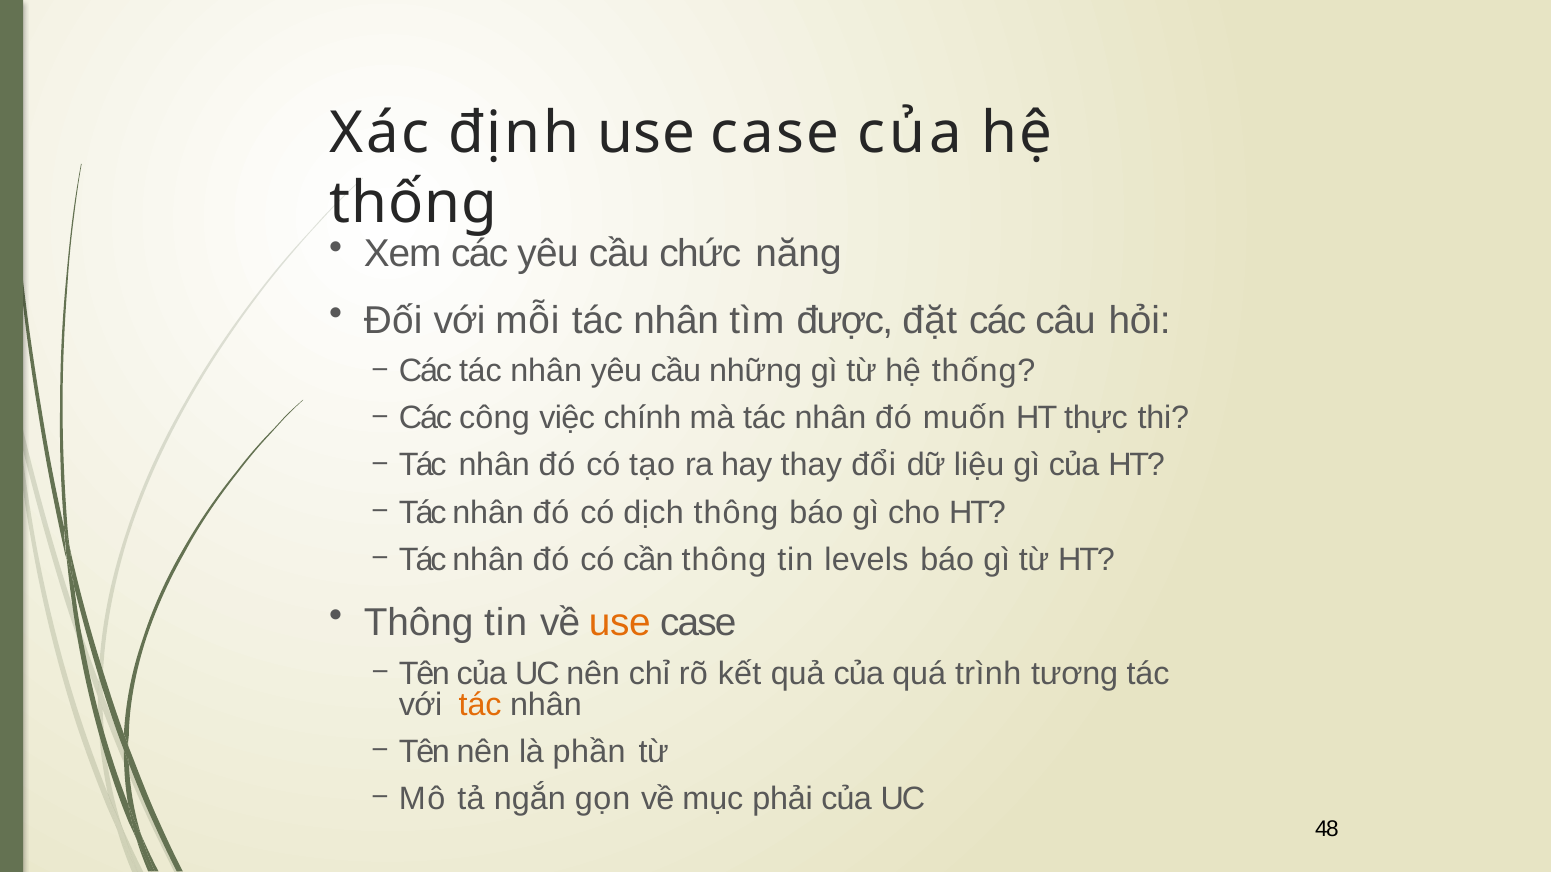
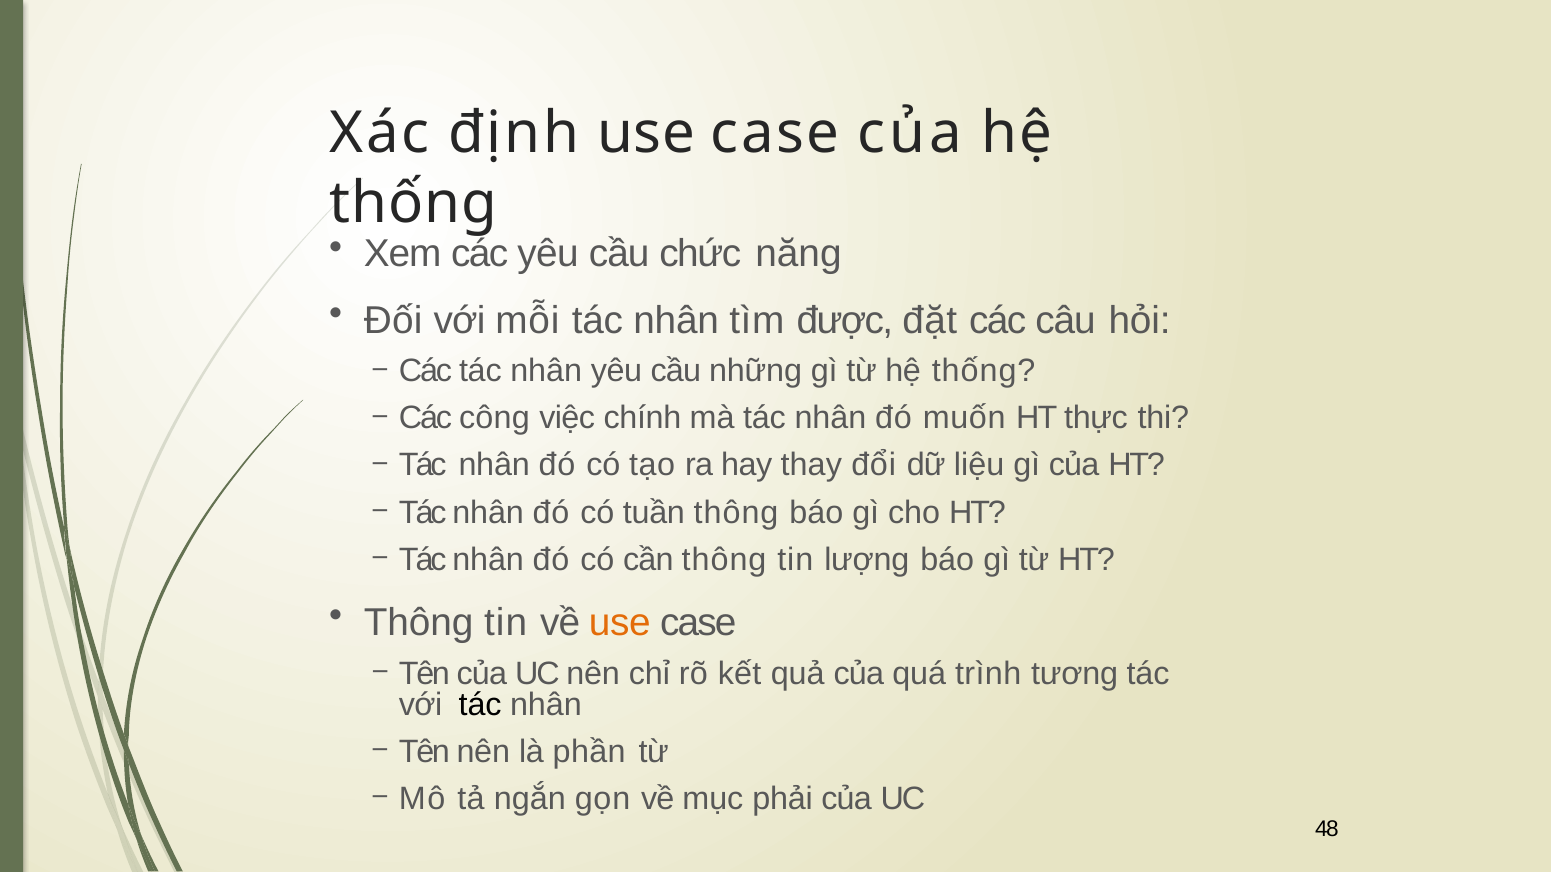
dịch: dịch -> tuần
levels: levels -> lượng
tác at (480, 705) colour: orange -> black
